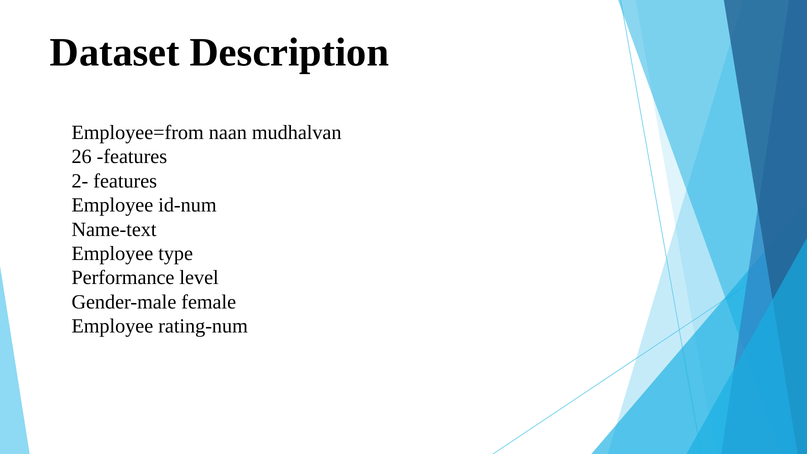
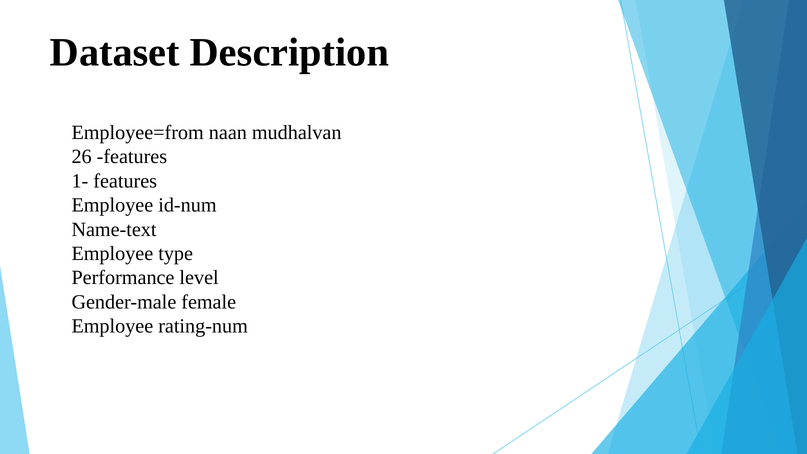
2-: 2- -> 1-
